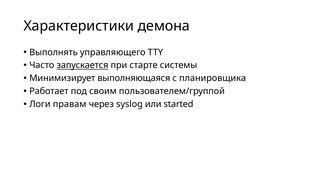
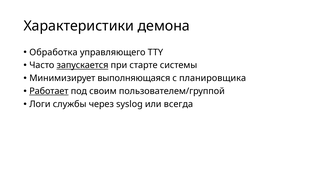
Выполнять: Выполнять -> Обработка
Работает underline: none -> present
правам: правам -> службы
started: started -> всегда
